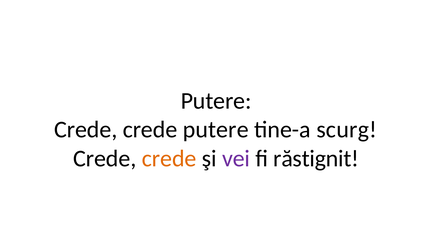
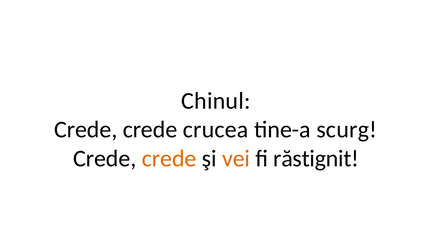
Putere at (216, 101): Putere -> Chinul
crede putere: putere -> crucea
vei colour: purple -> orange
